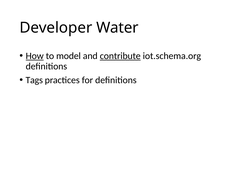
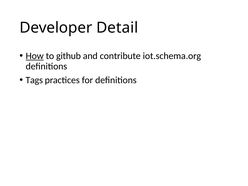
Water: Water -> Detail
model: model -> github
contribute underline: present -> none
